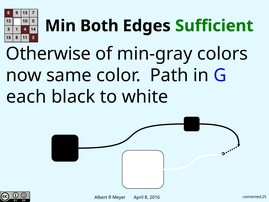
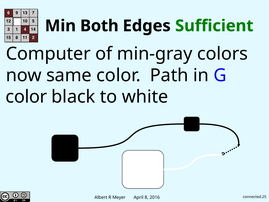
Otherwise: Otherwise -> Computer
each at (26, 97): each -> color
